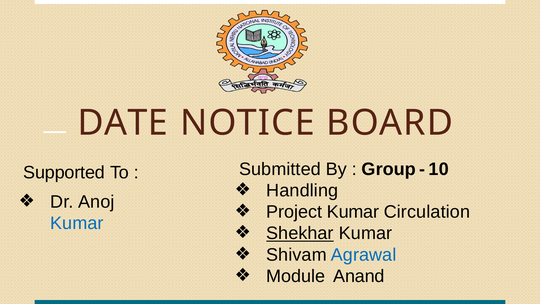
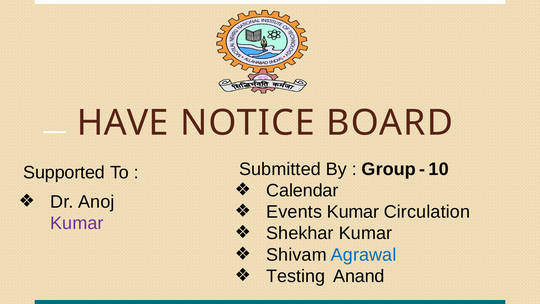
DATE: DATE -> HAVE
Handling: Handling -> Calendar
Project: Project -> Events
Kumar at (77, 223) colour: blue -> purple
Shekhar underline: present -> none
Module: Module -> Testing
